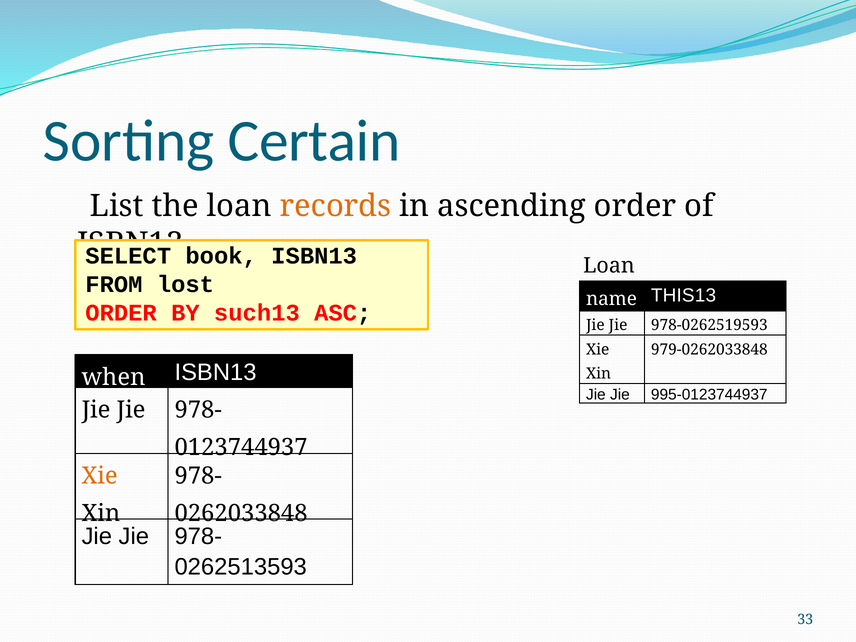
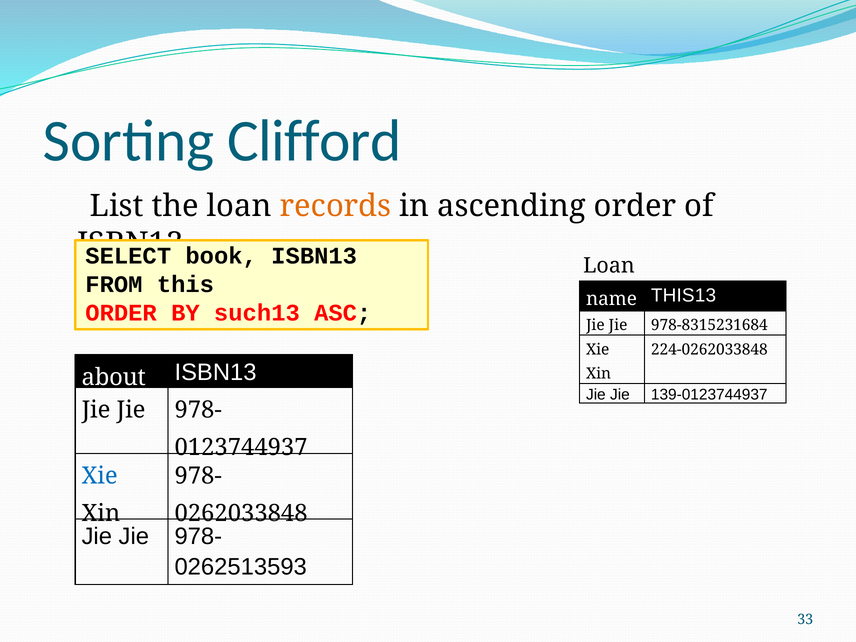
Certain: Certain -> Clifford
lost: lost -> this
978-0262519593: 978-0262519593 -> 978-8315231684
979-0262033848: 979-0262033848 -> 224-0262033848
when: when -> about
995-0123744937: 995-0123744937 -> 139-0123744937
Xie at (100, 476) colour: orange -> blue
